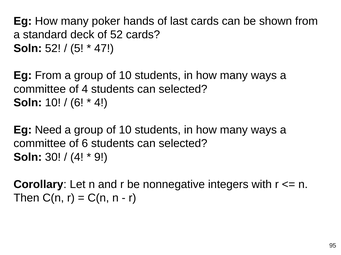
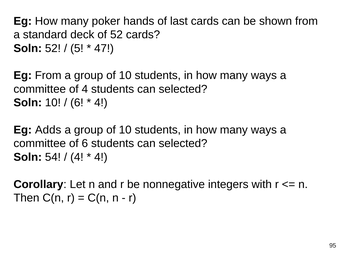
Need: Need -> Adds
30: 30 -> 54
9 at (101, 158): 9 -> 4
